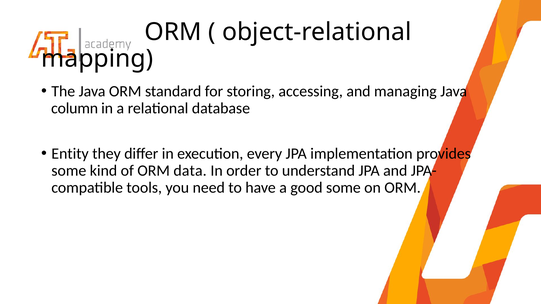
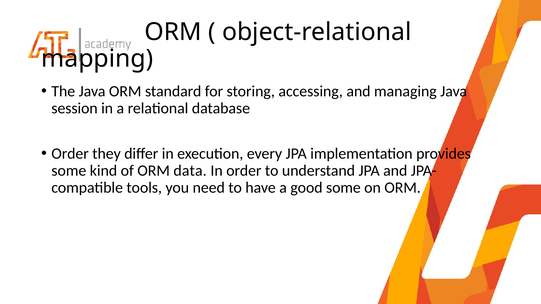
column: column -> session
Entity at (70, 154): Entity -> Order
